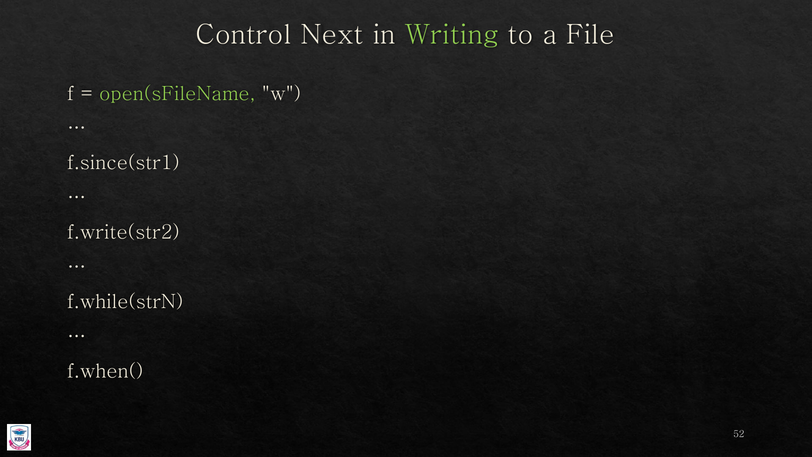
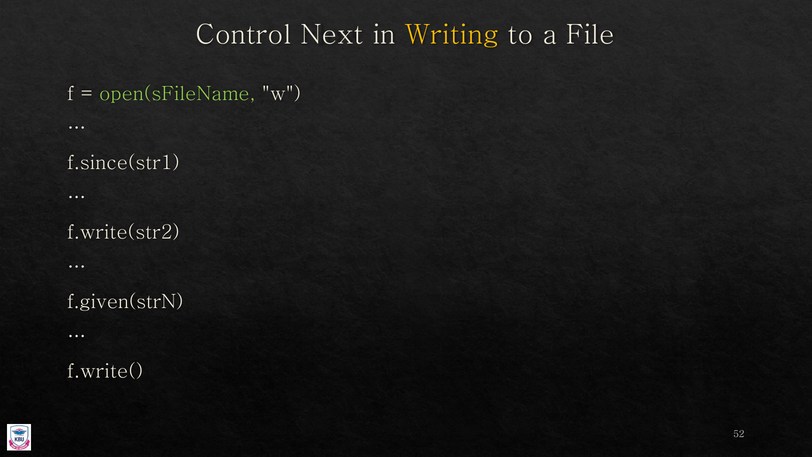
Writing colour: light green -> yellow
f.while(strN: f.while(strN -> f.given(strN
f.when(: f.when( -> f.write(
